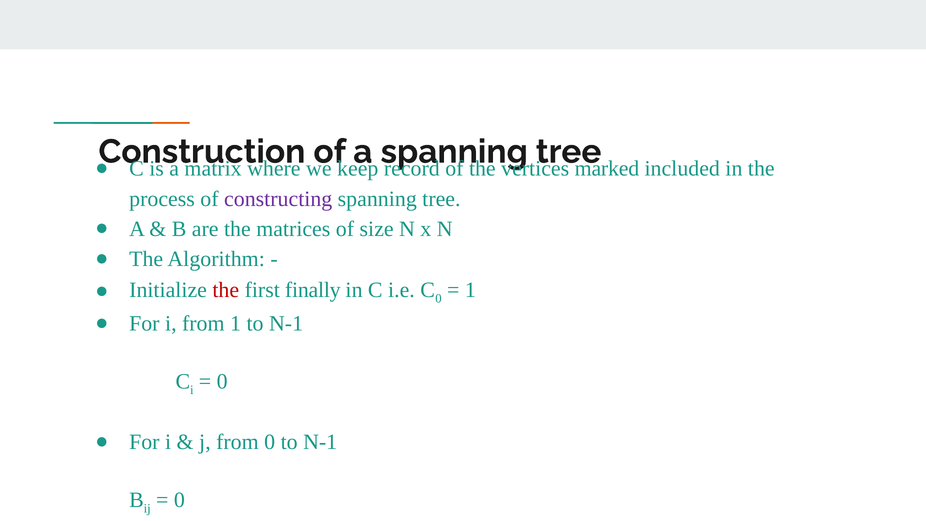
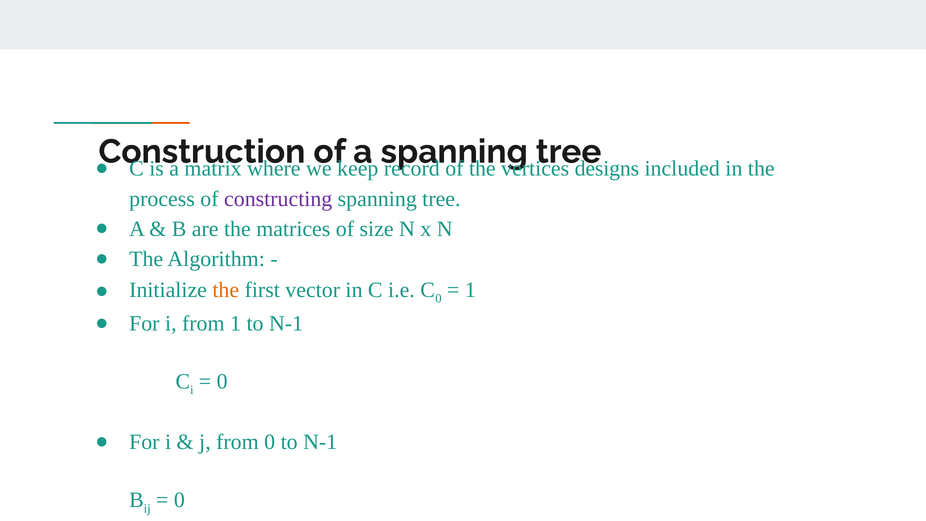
marked: marked -> designs
the at (226, 290) colour: red -> orange
finally: finally -> vector
